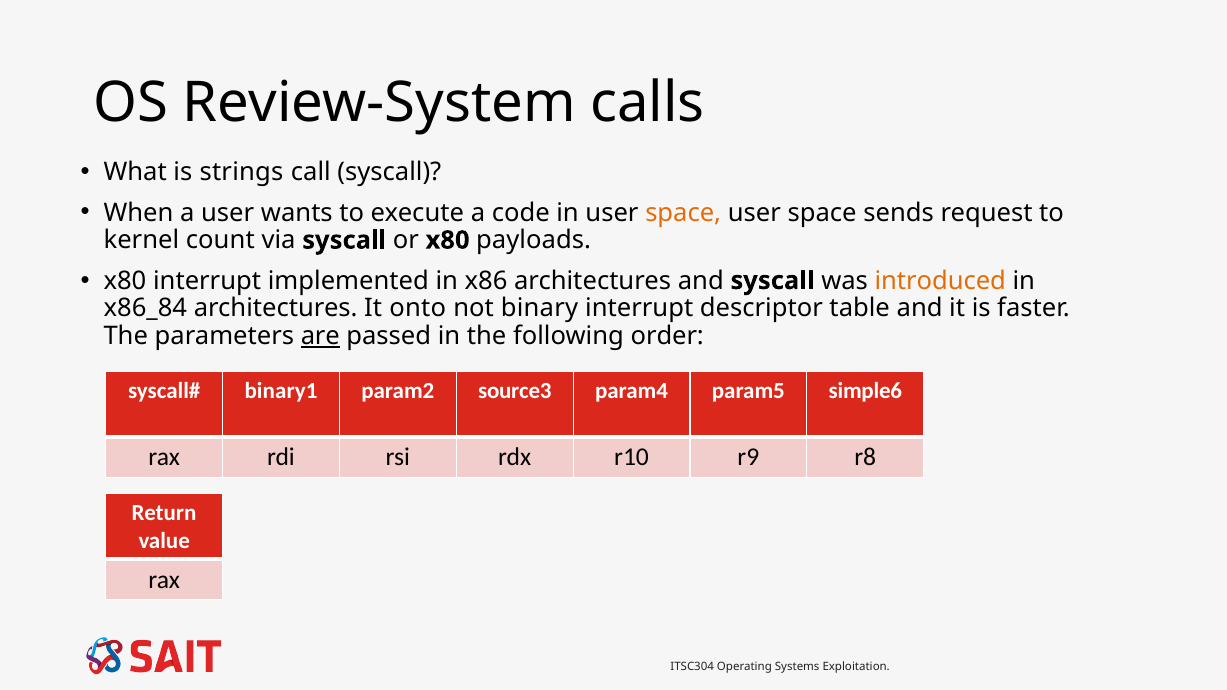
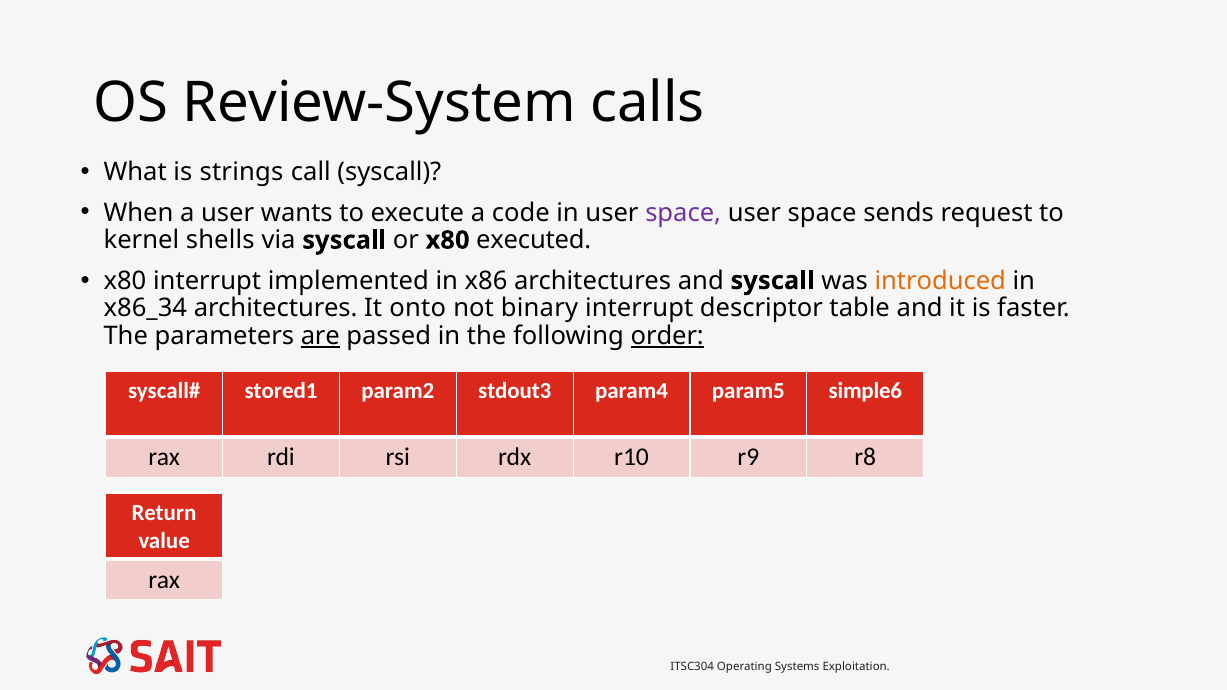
space at (683, 213) colour: orange -> purple
count: count -> shells
payloads: payloads -> executed
x86_84: x86_84 -> x86_34
order underline: none -> present
binary1: binary1 -> stored1
source3: source3 -> stdout3
